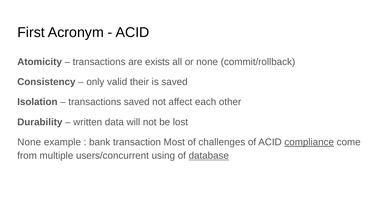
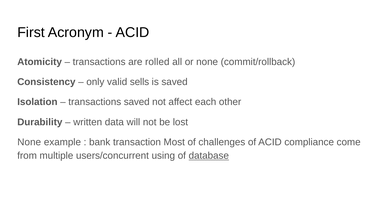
exists: exists -> rolled
their: their -> sells
compliance underline: present -> none
